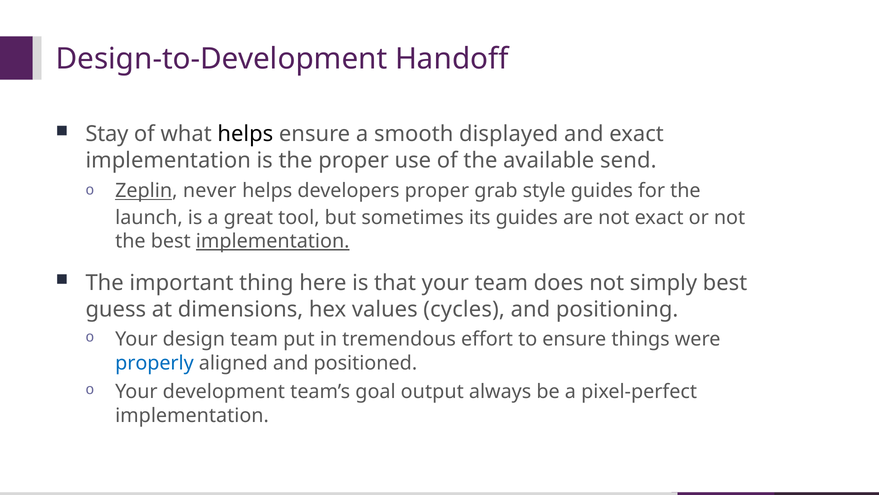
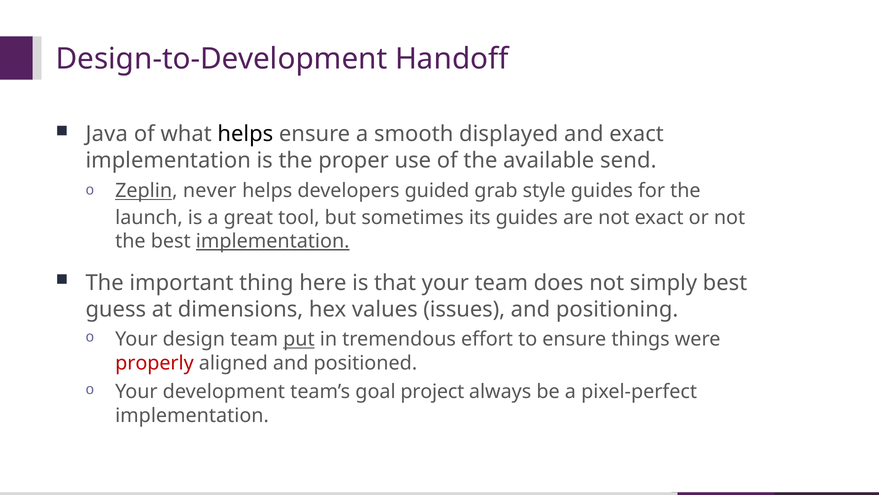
Stay: Stay -> Java
developers proper: proper -> guided
cycles: cycles -> issues
put underline: none -> present
properly colour: blue -> red
output: output -> project
